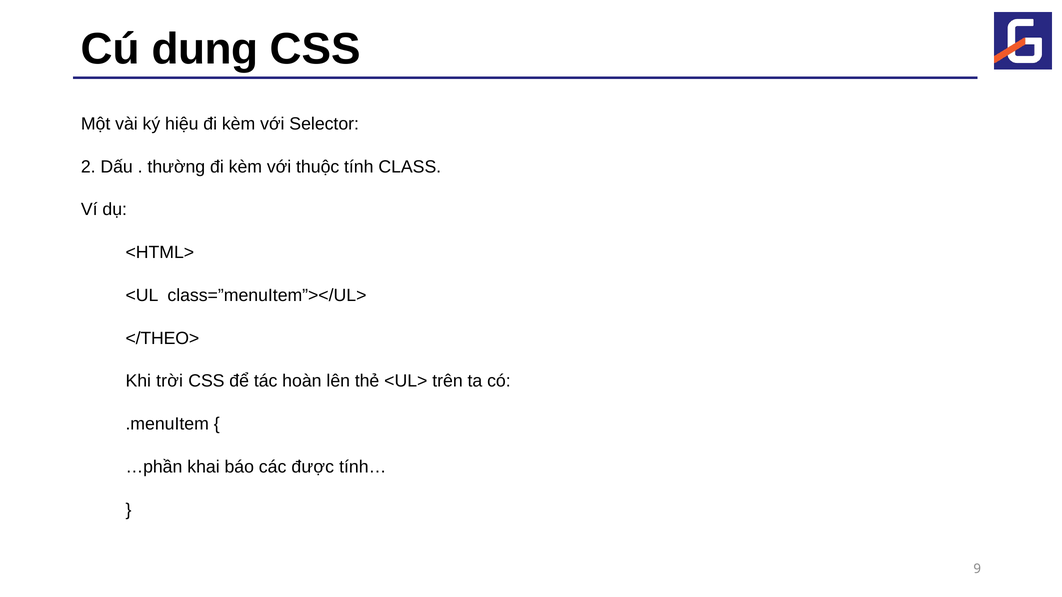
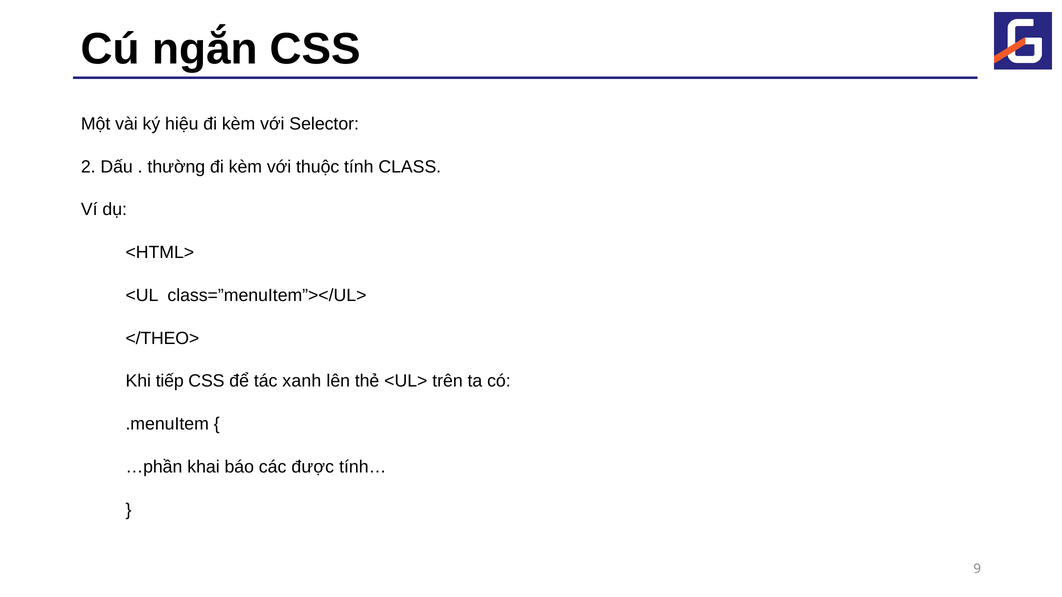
dung: dung -> ngắn
trời: trời -> tiếp
hoàn: hoàn -> xanh
